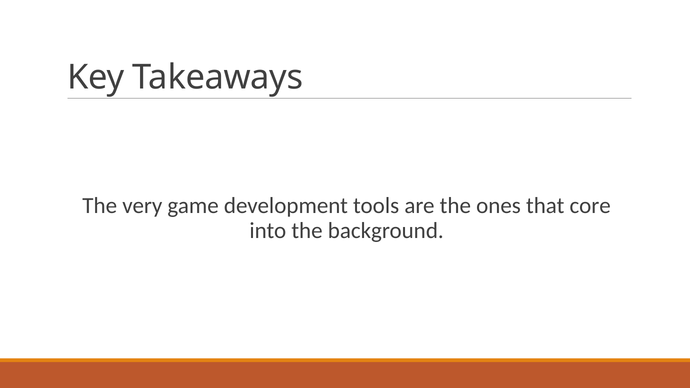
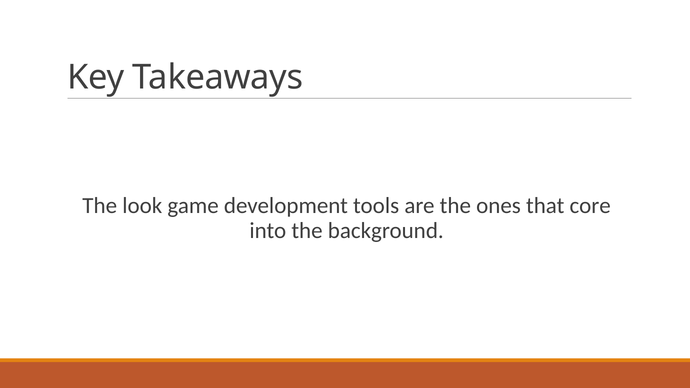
very: very -> look
